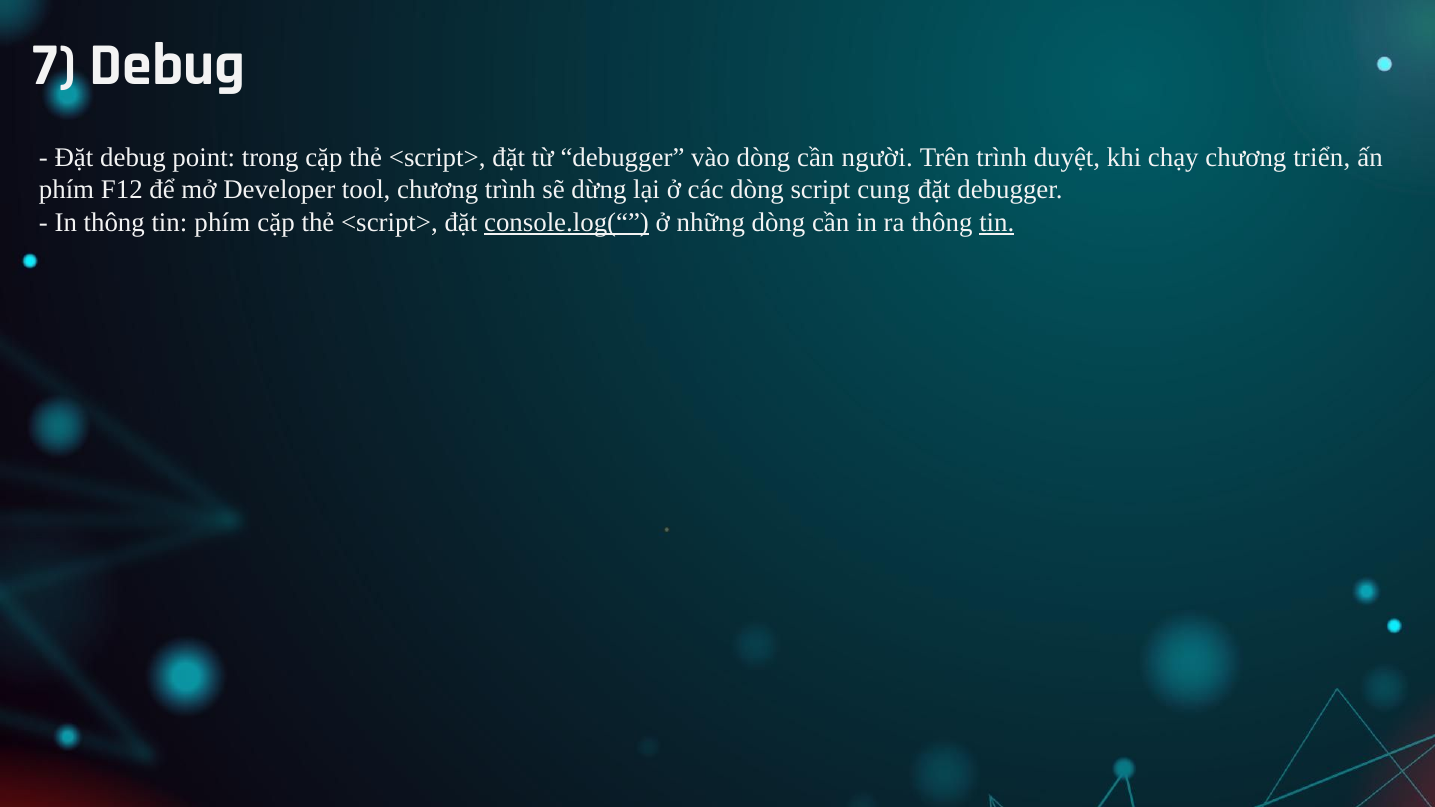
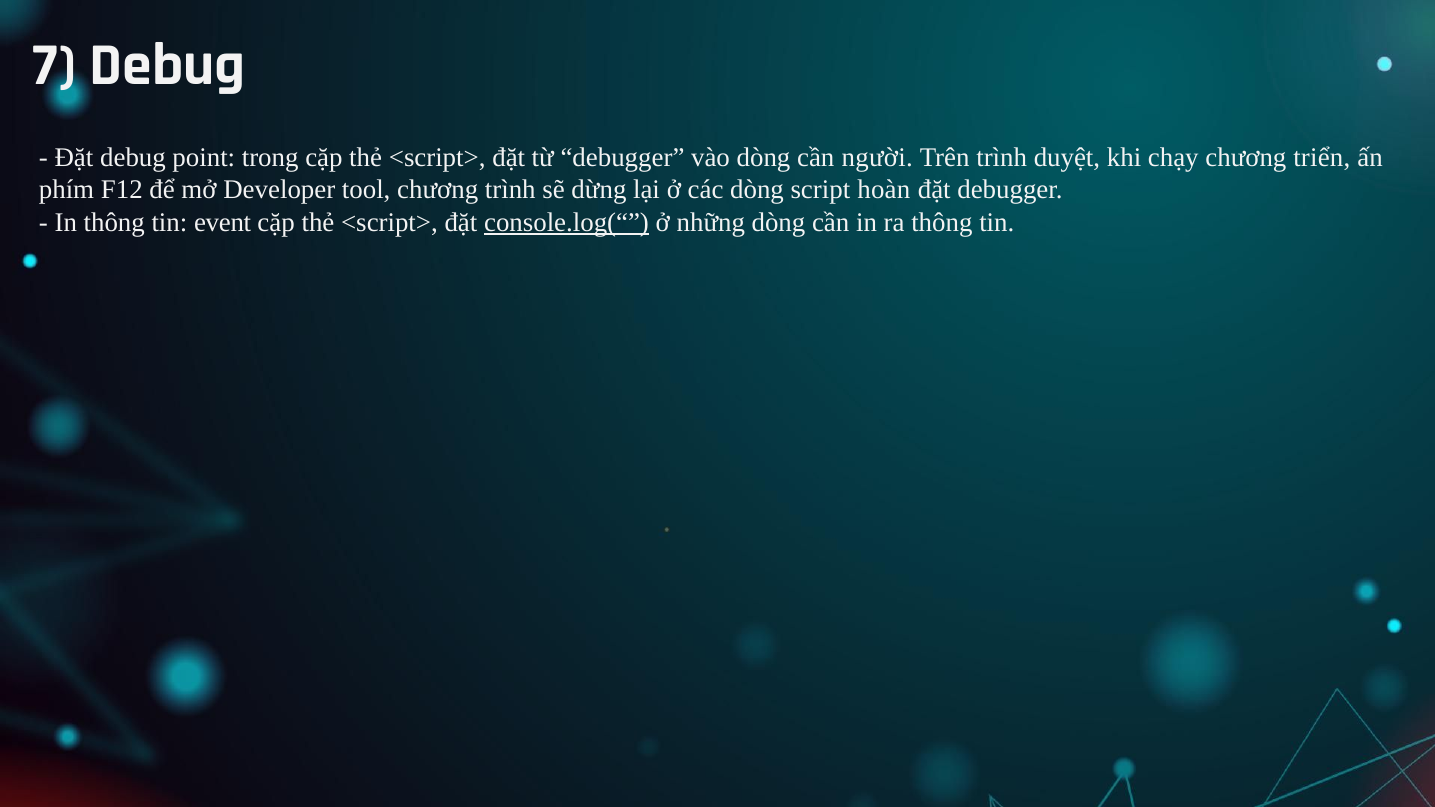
cung: cung -> hoàn
tin phím: phím -> event
tin at (997, 222) underline: present -> none
